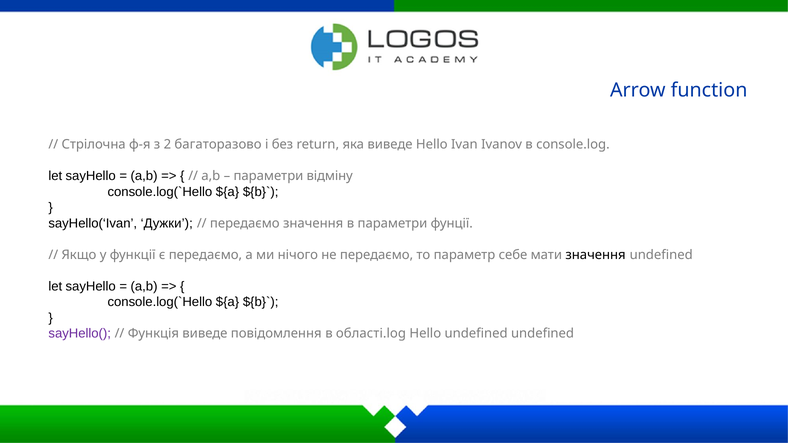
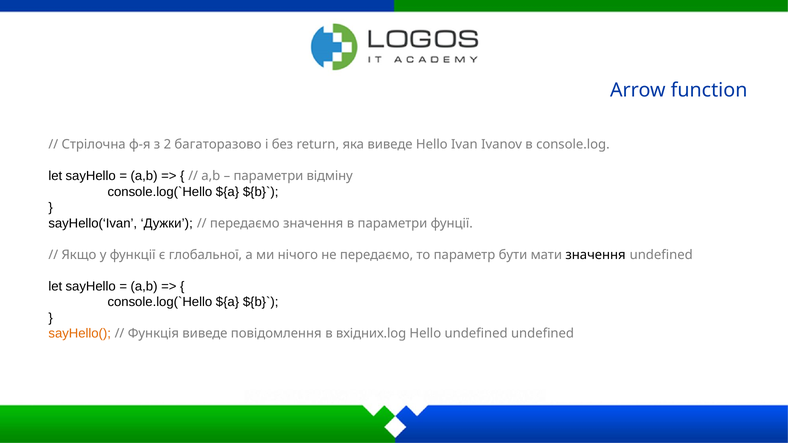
є передаємо: передаємо -> глобальної
себе: себе -> бути
sayHello( colour: purple -> orange
області.log: області.log -> вхідних.log
